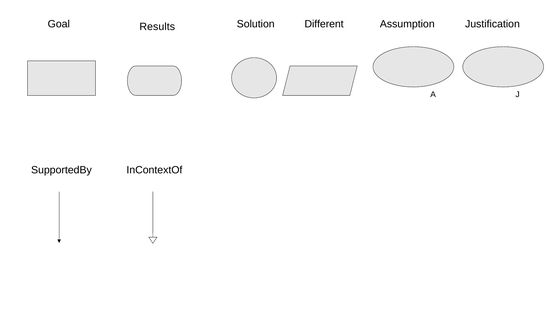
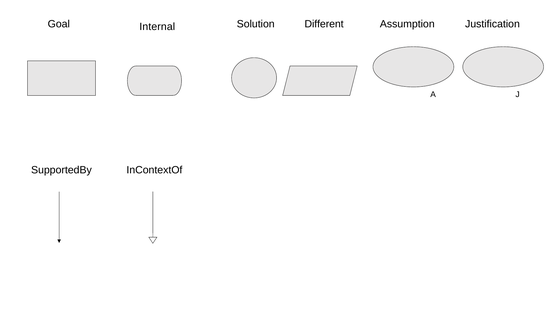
Results: Results -> Internal
